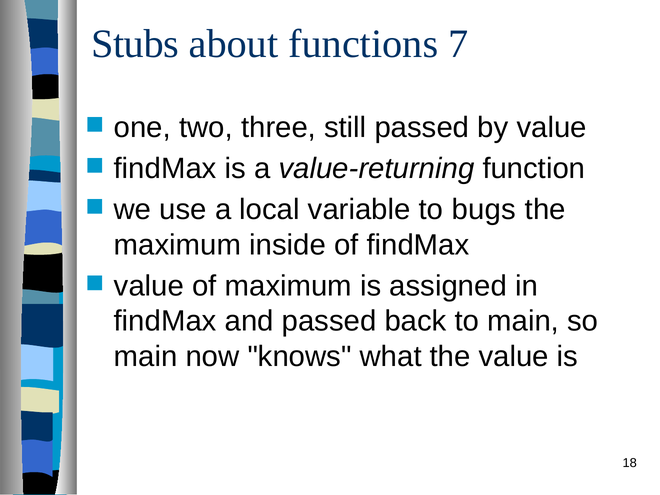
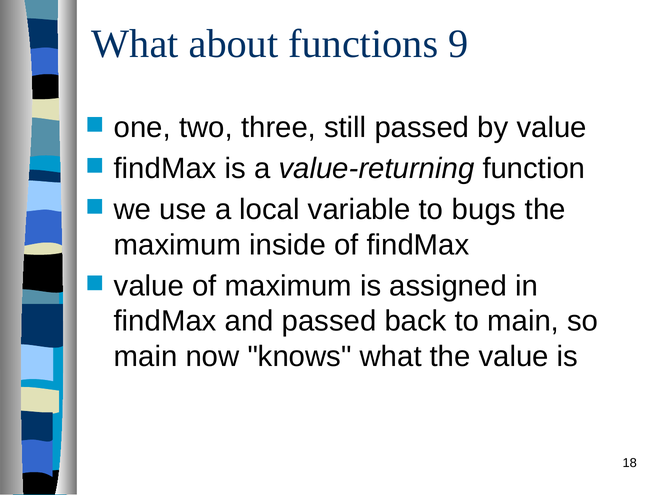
Stubs at (135, 44): Stubs -> What
7: 7 -> 9
